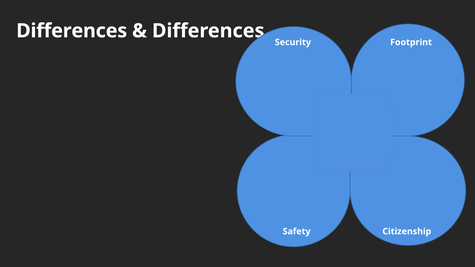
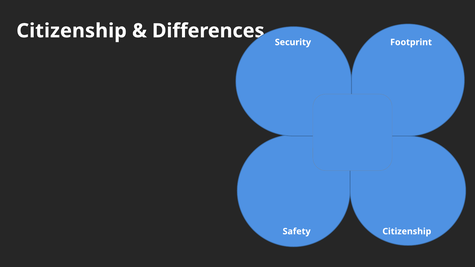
Differences at (72, 31): Differences -> Citizenship
